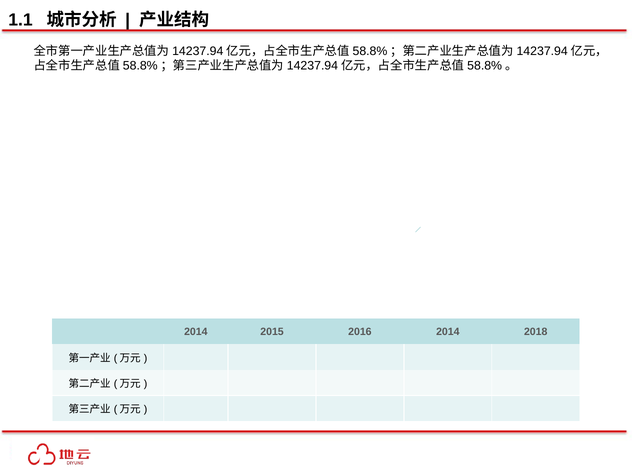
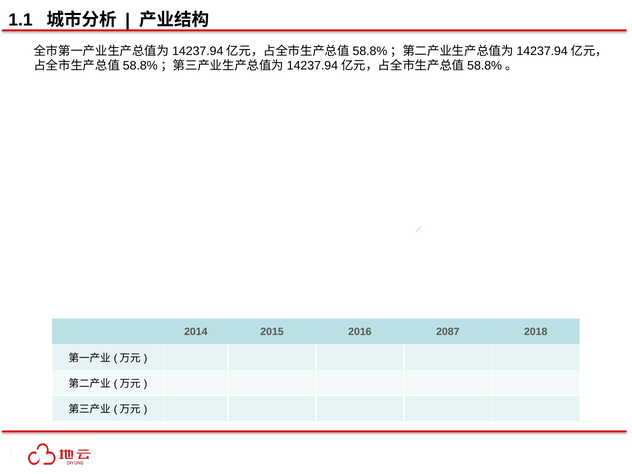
2016 2014: 2014 -> 2087
